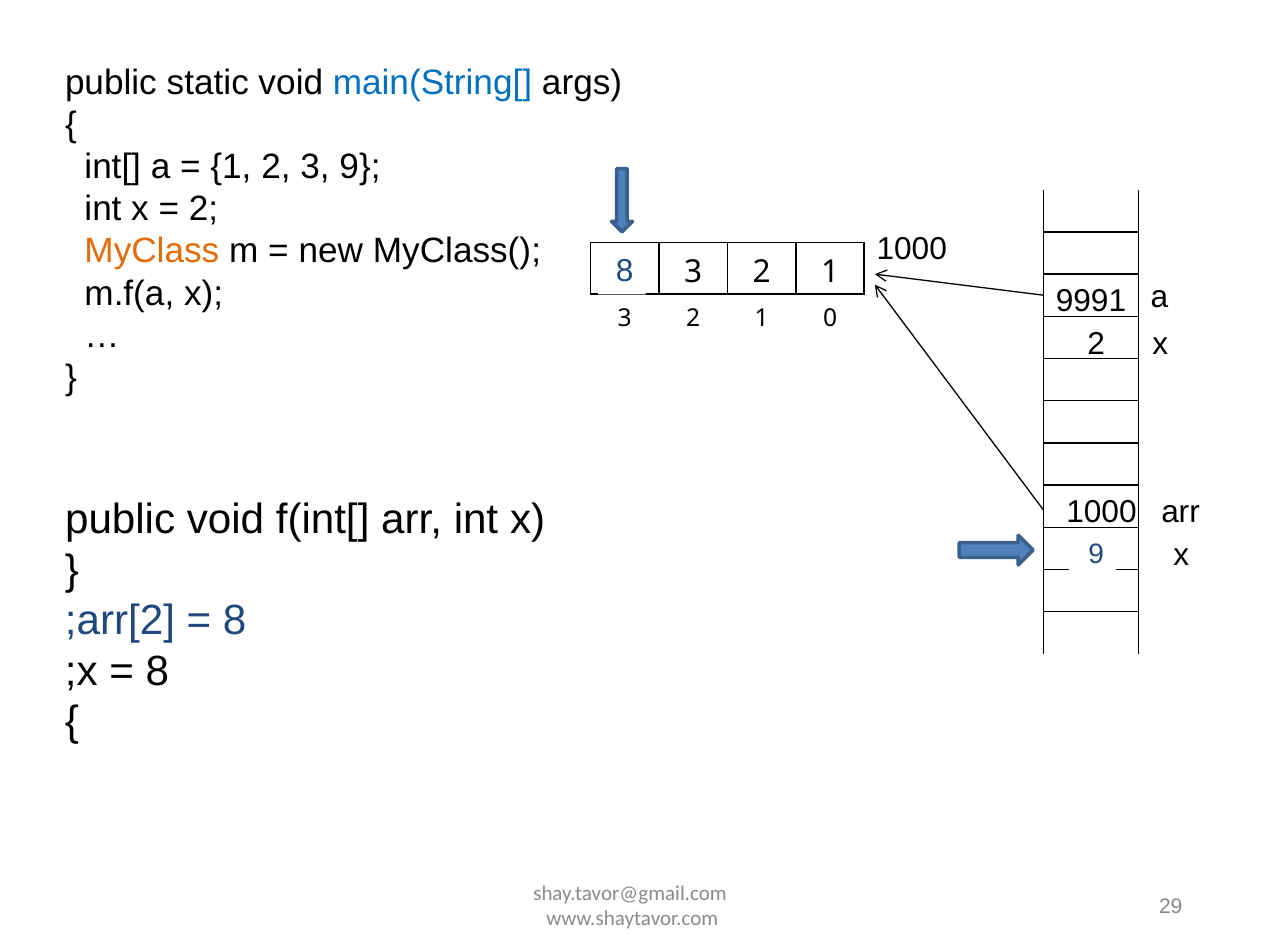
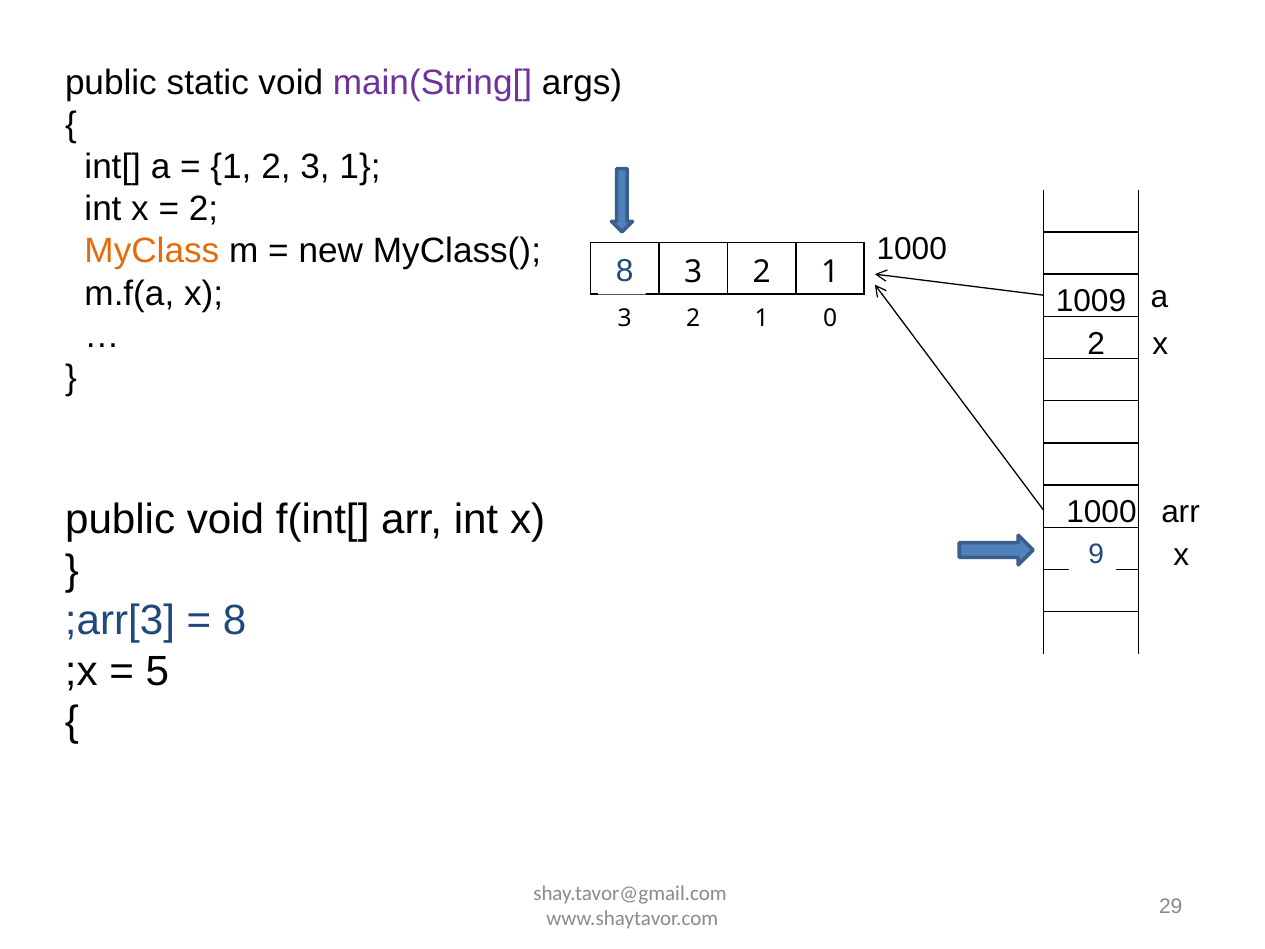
main(String[ colour: blue -> purple
3 9: 9 -> 1
9991: 9991 -> 1009
arr[2: arr[2 -> arr[3
8 at (157, 671): 8 -> 5
